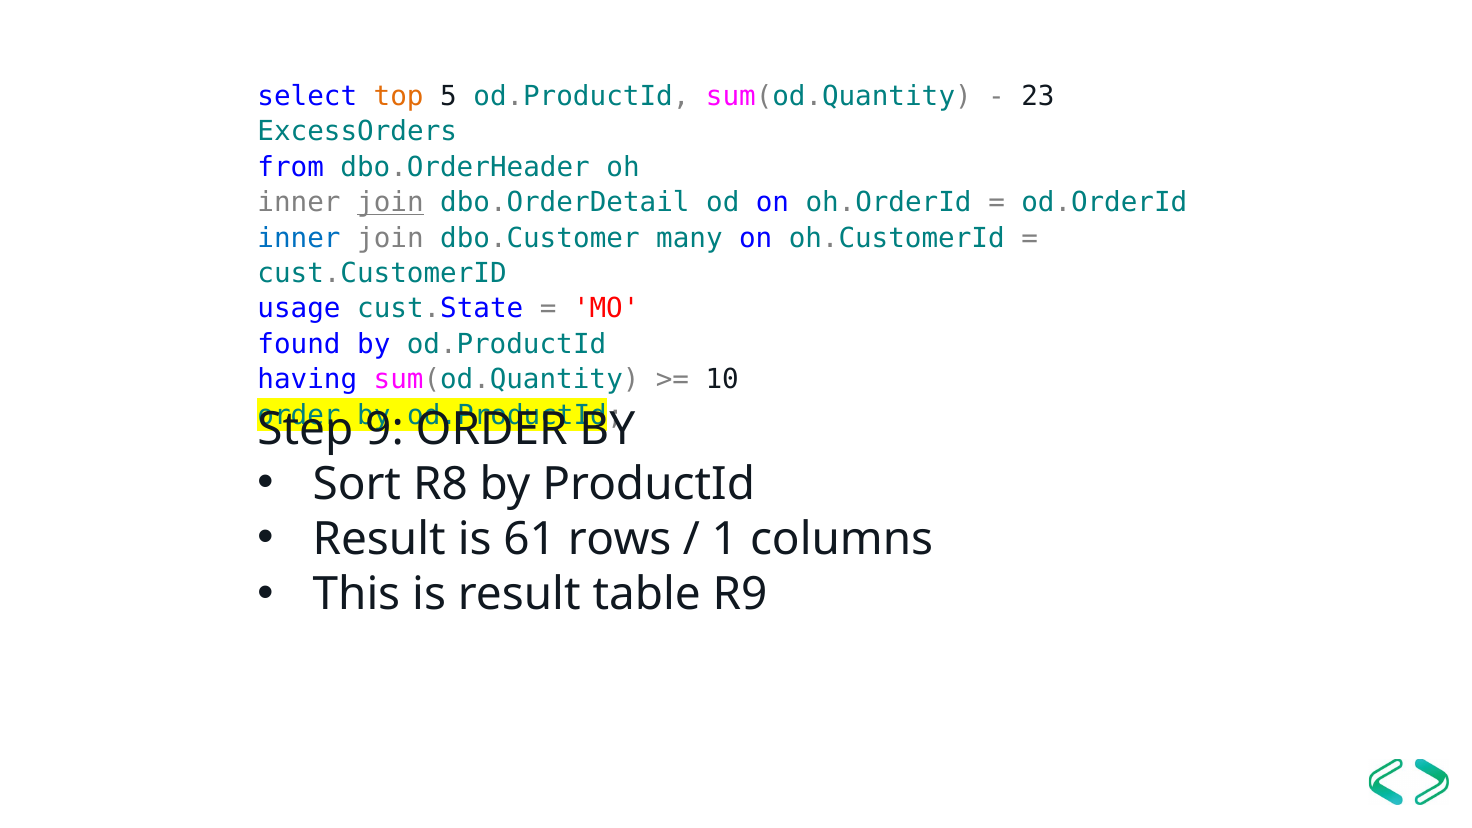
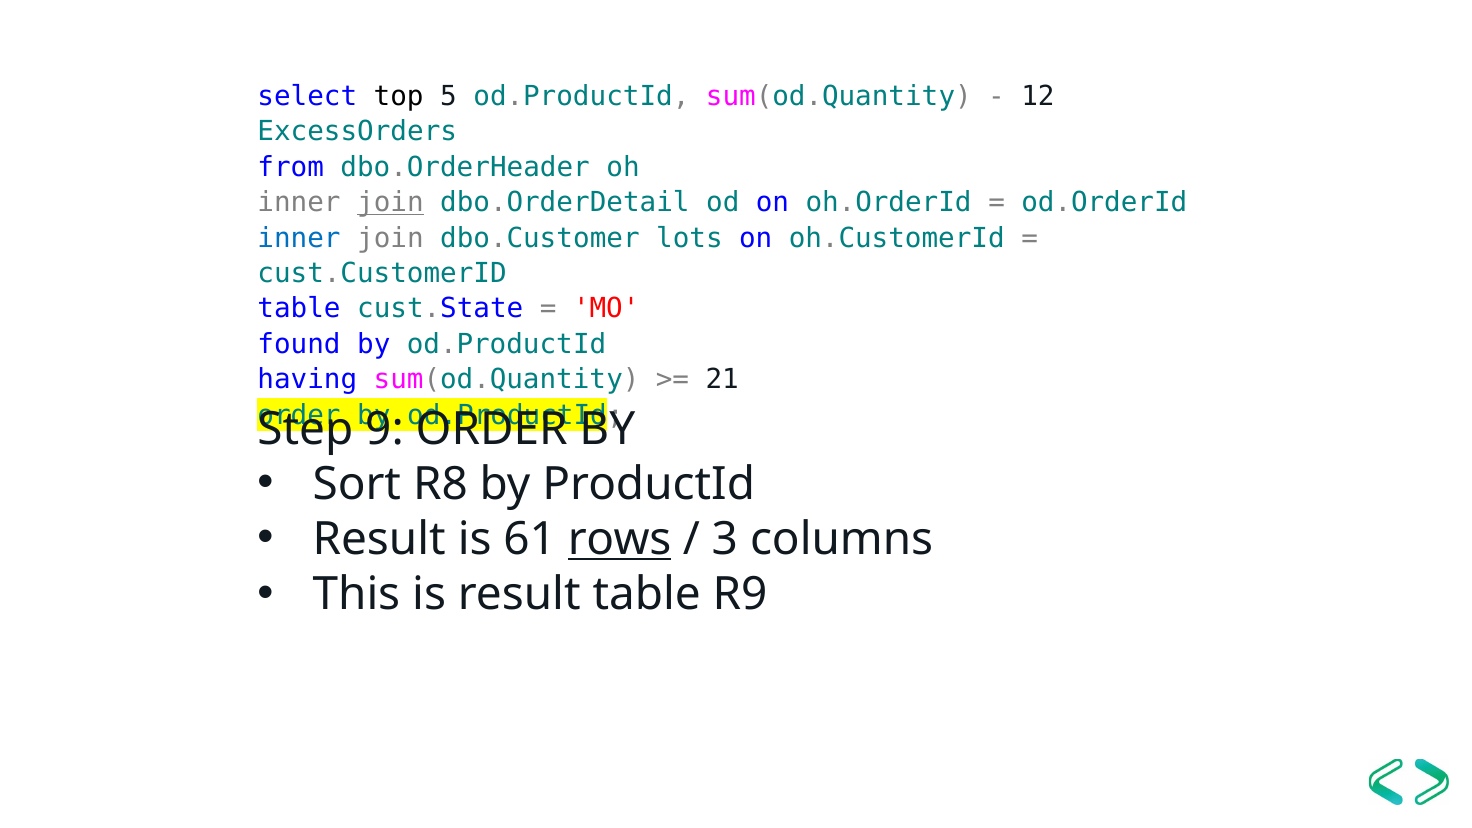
top colour: orange -> black
23: 23 -> 12
many: many -> lots
usage at (299, 309): usage -> table
10: 10 -> 21
rows underline: none -> present
1: 1 -> 3
